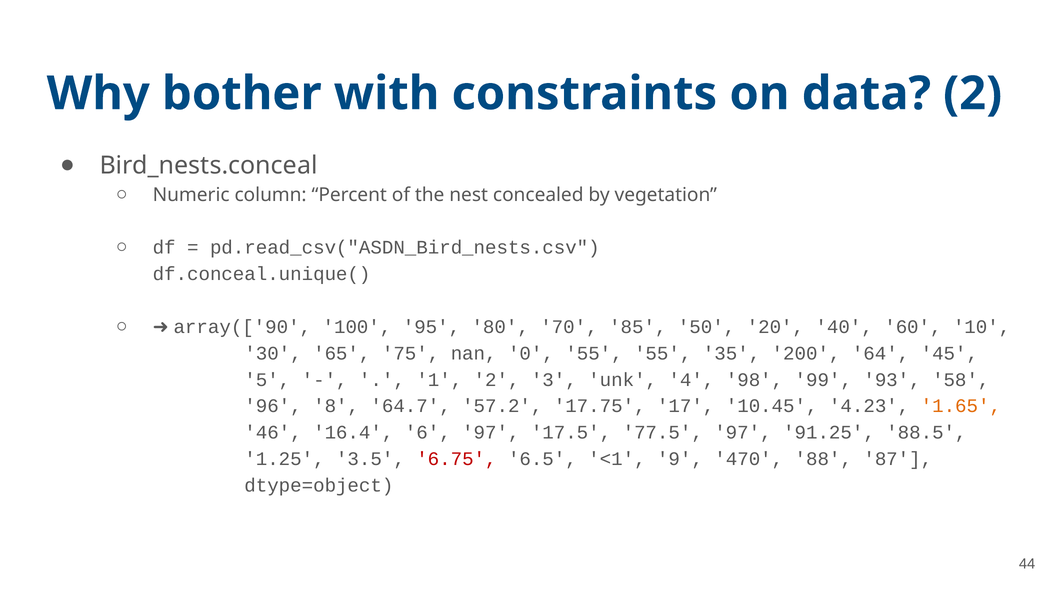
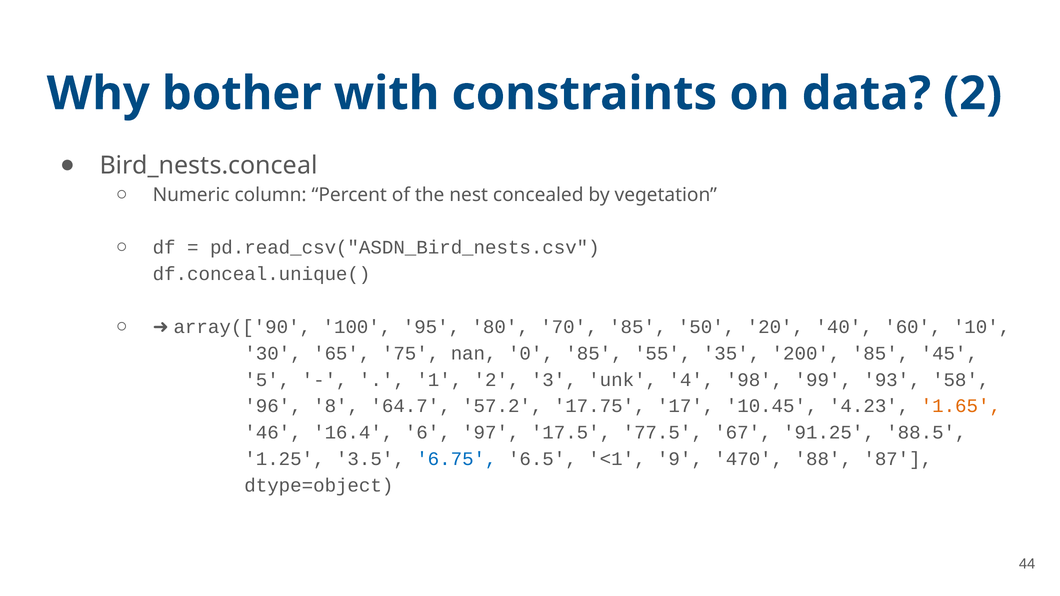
0 55: 55 -> 85
200 64: 64 -> 85
77.5 97: 97 -> 67
6.75 colour: red -> blue
